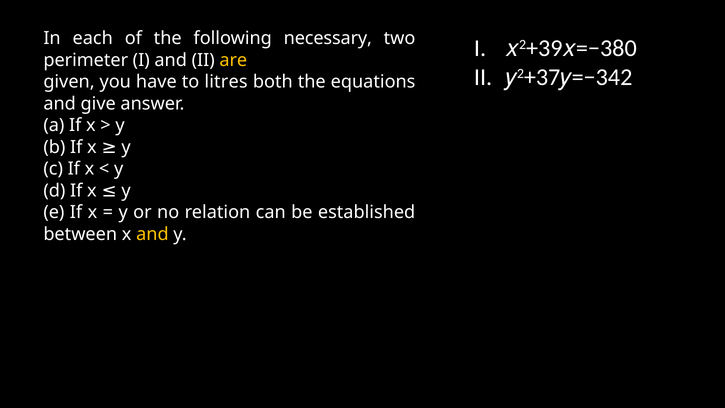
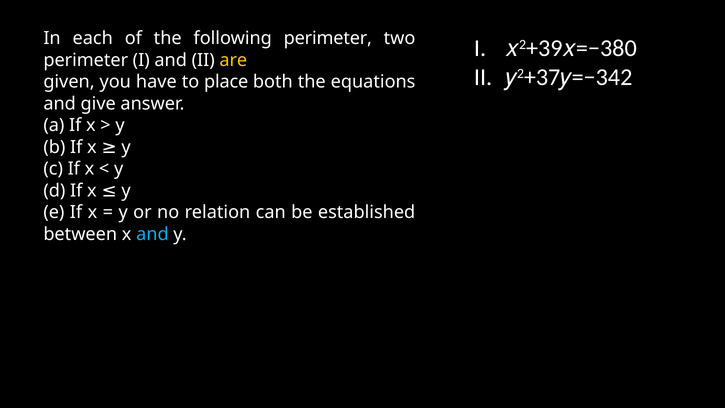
following necessary: necessary -> perimeter
litres: litres -> place
and at (152, 234) colour: yellow -> light blue
